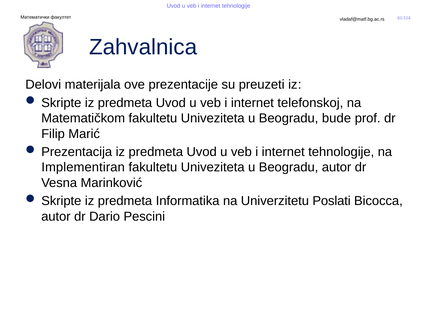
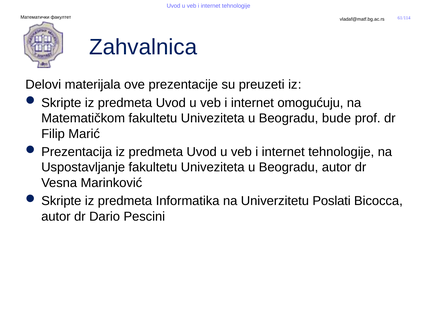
telefonskoj: telefonskoj -> omogućuju
Implementiran: Implementiran -> Uspostavljanje
